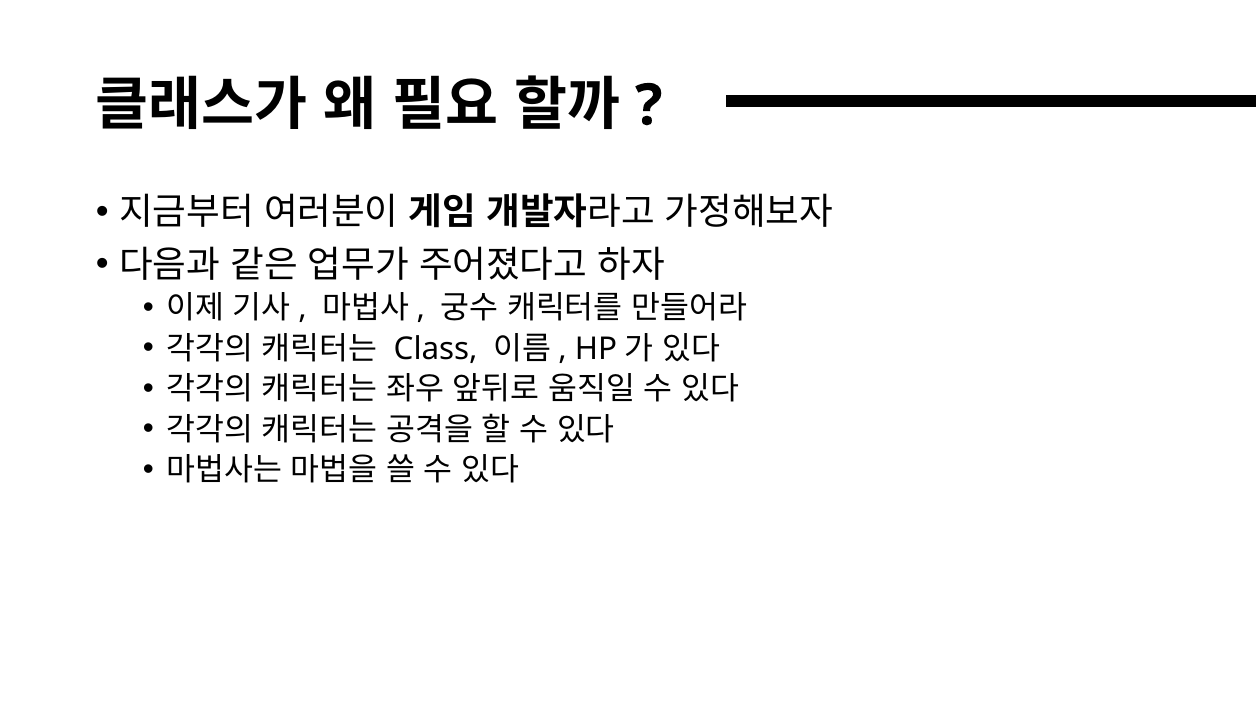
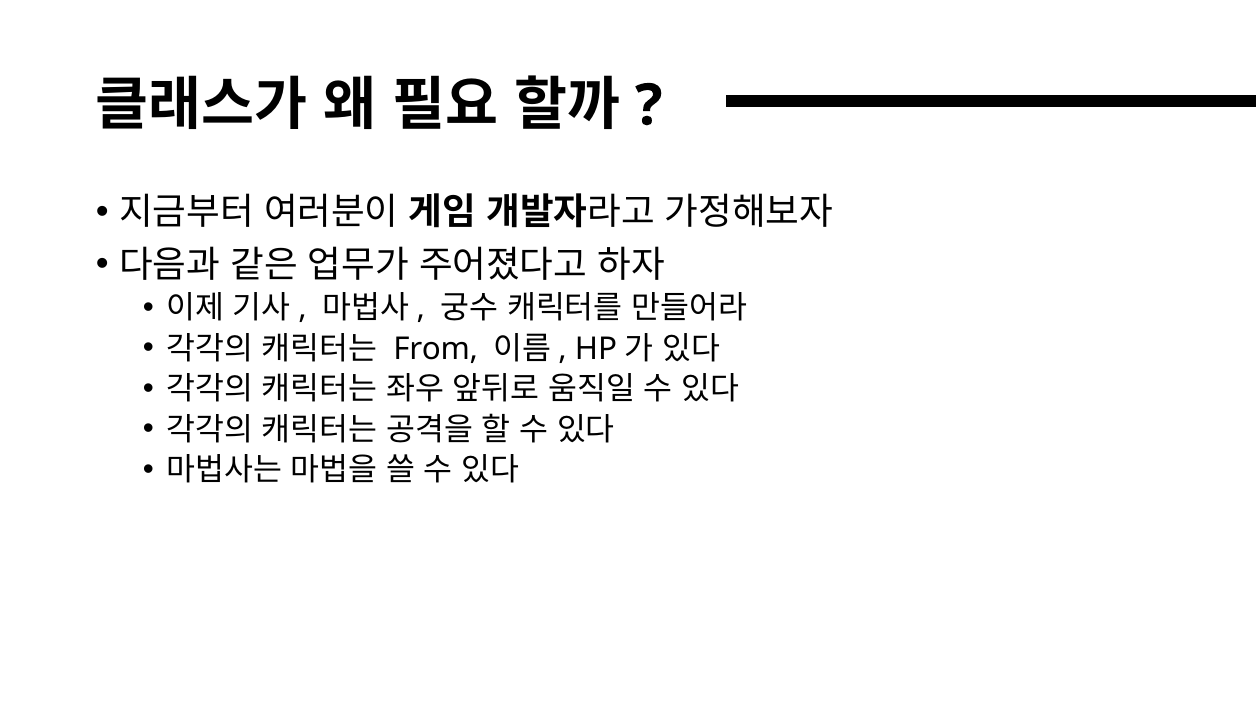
Class: Class -> From
